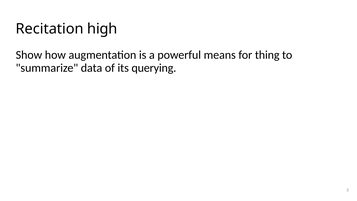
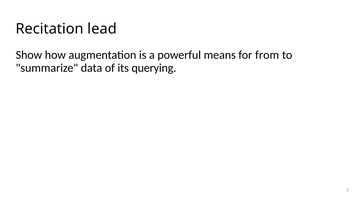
high: high -> lead
thing: thing -> from
